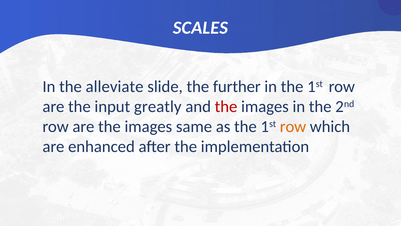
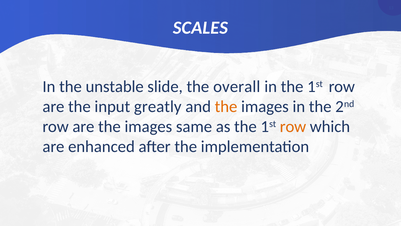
alleviate: alleviate -> unstable
further: further -> overall
the at (226, 106) colour: red -> orange
